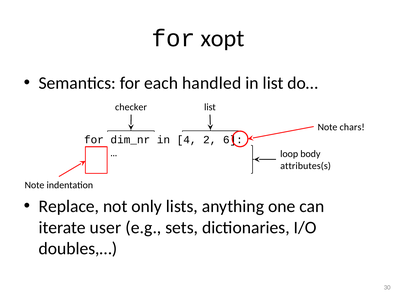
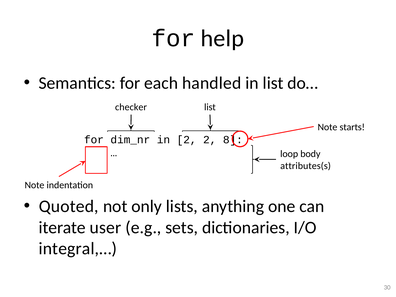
xopt: xopt -> help
chars: chars -> starts
in 4: 4 -> 2
6: 6 -> 8
Replace: Replace -> Quoted
doubles,…: doubles,… -> integral,…
